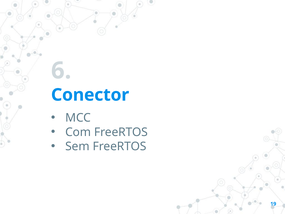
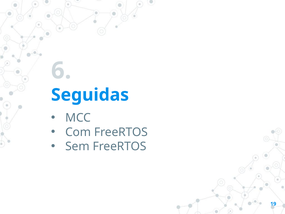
Conector: Conector -> Seguidas
